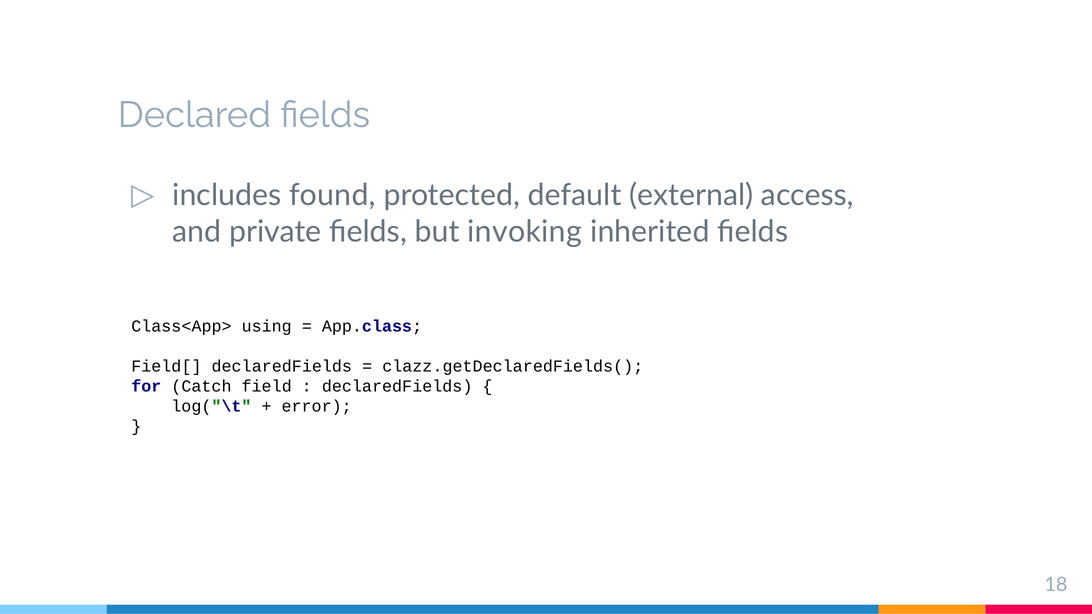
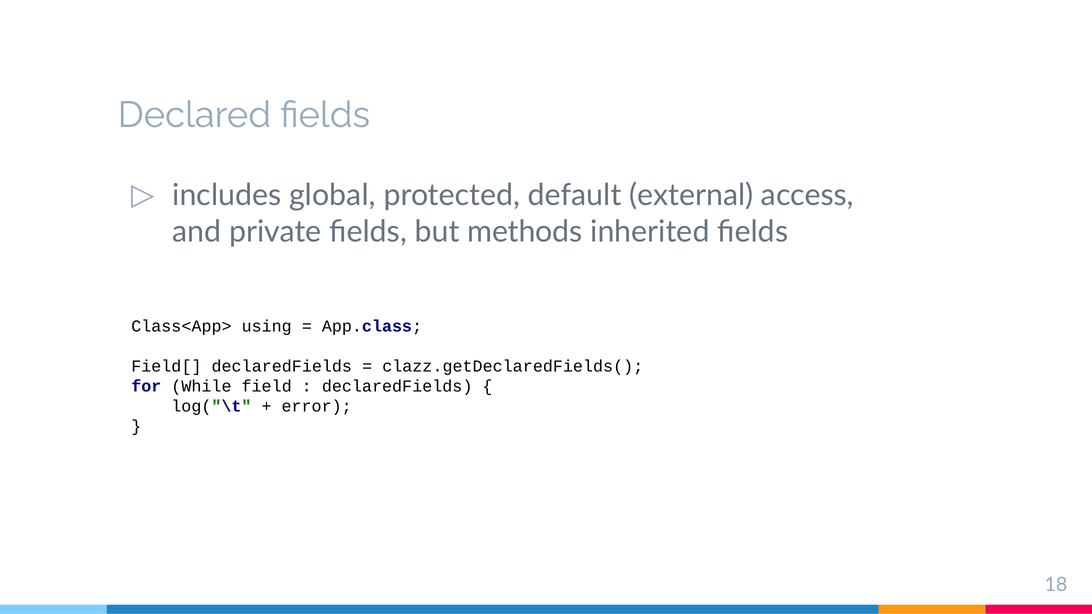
found: found -> global
invoking: invoking -> methods
Catch: Catch -> While
